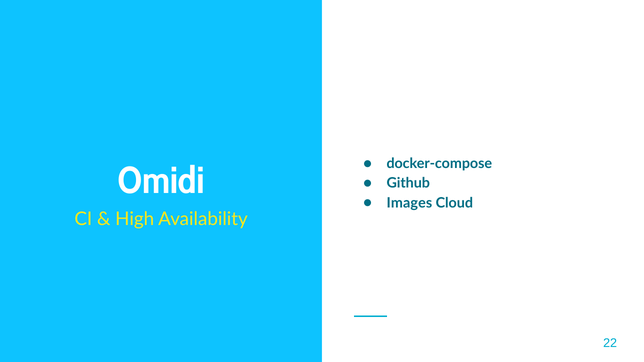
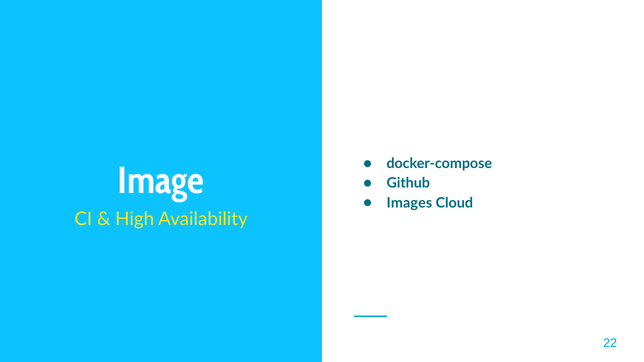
Omidi: Omidi -> Image
